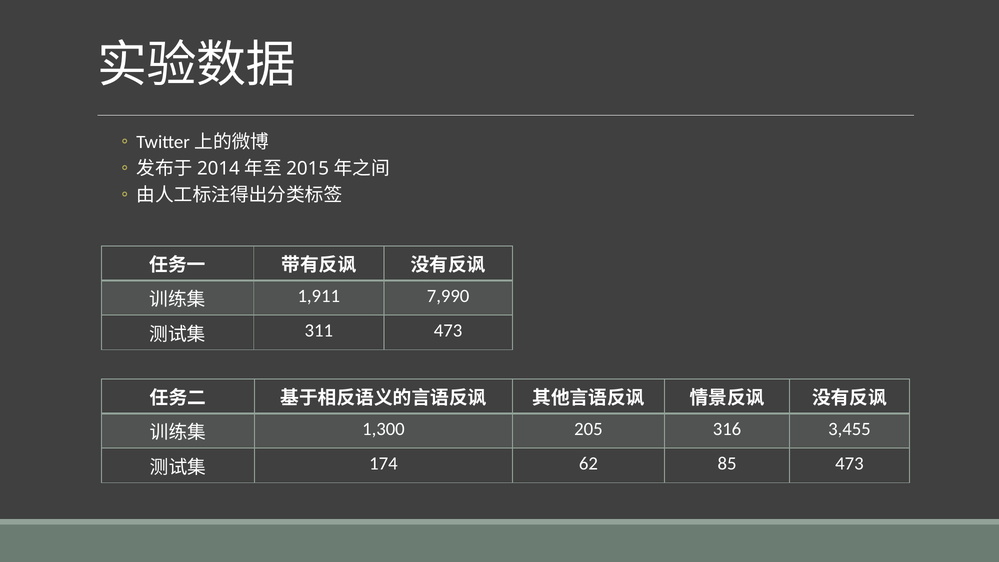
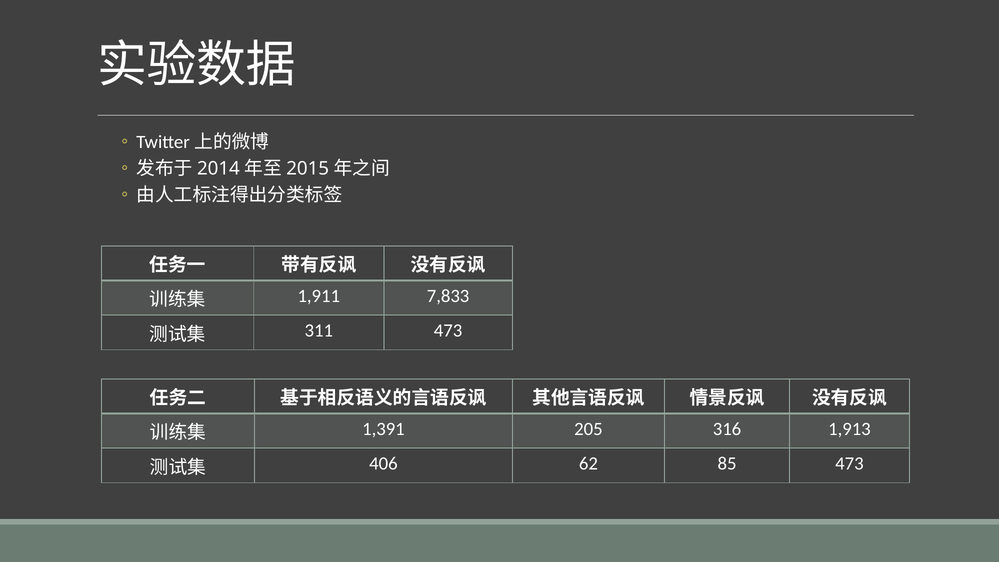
7,990: 7,990 -> 7,833
1,300: 1,300 -> 1,391
3,455: 3,455 -> 1,913
174: 174 -> 406
